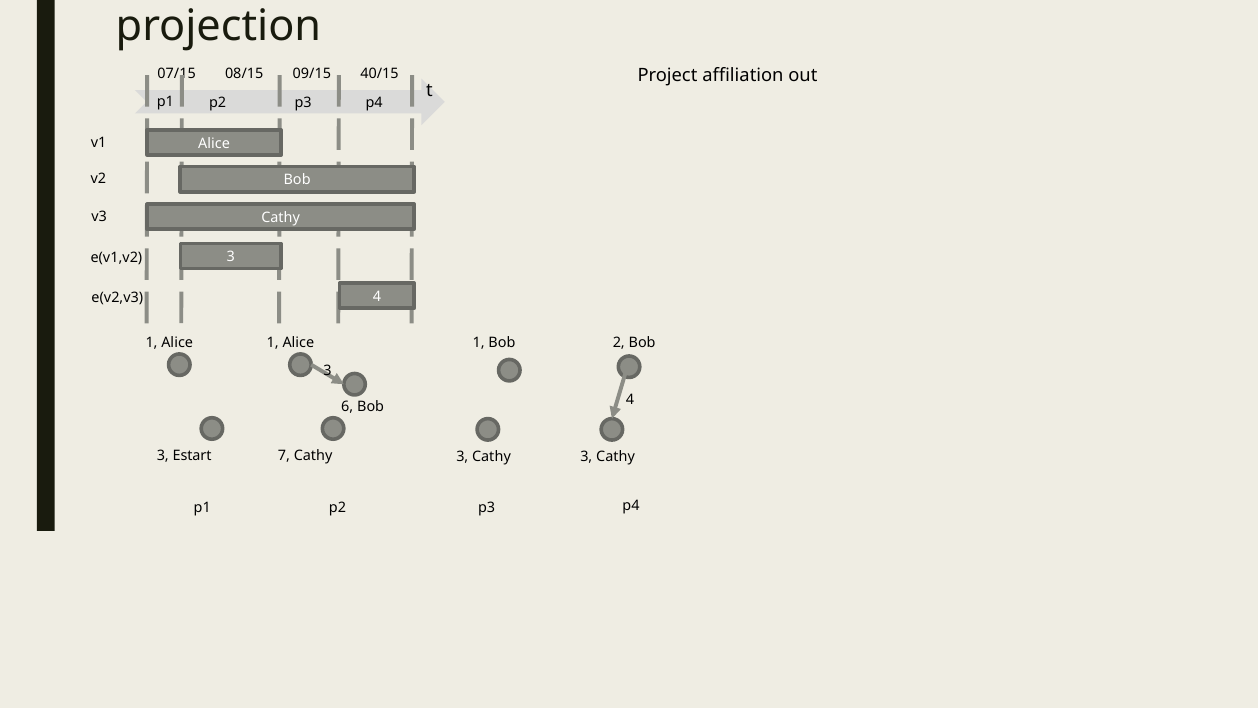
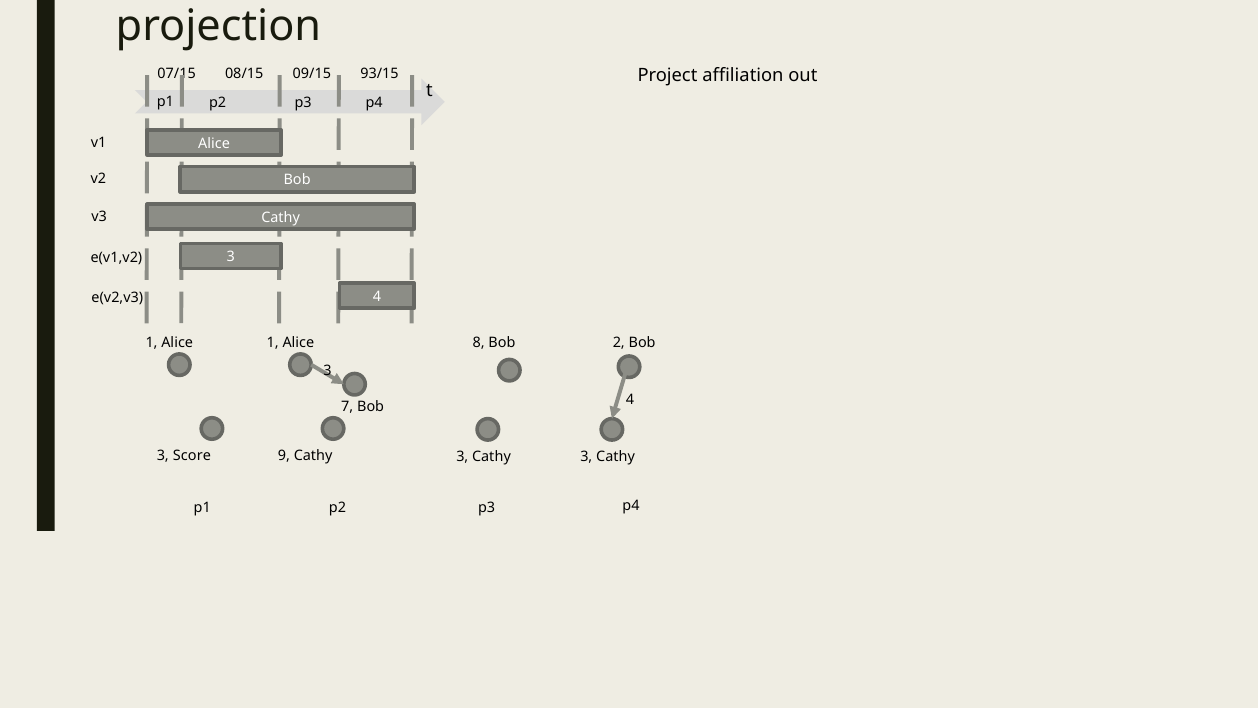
40/15: 40/15 -> 93/15
1 at (479, 343): 1 -> 8
6: 6 -> 7
Estart: Estart -> Score
7: 7 -> 9
